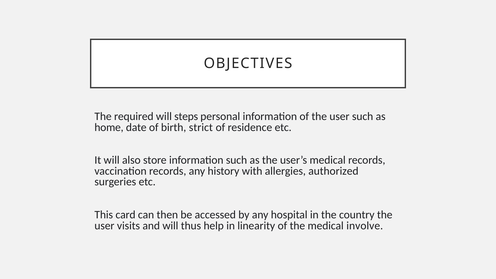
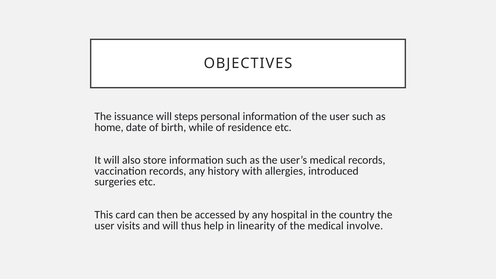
required: required -> issuance
strict: strict -> while
authorized: authorized -> introduced
